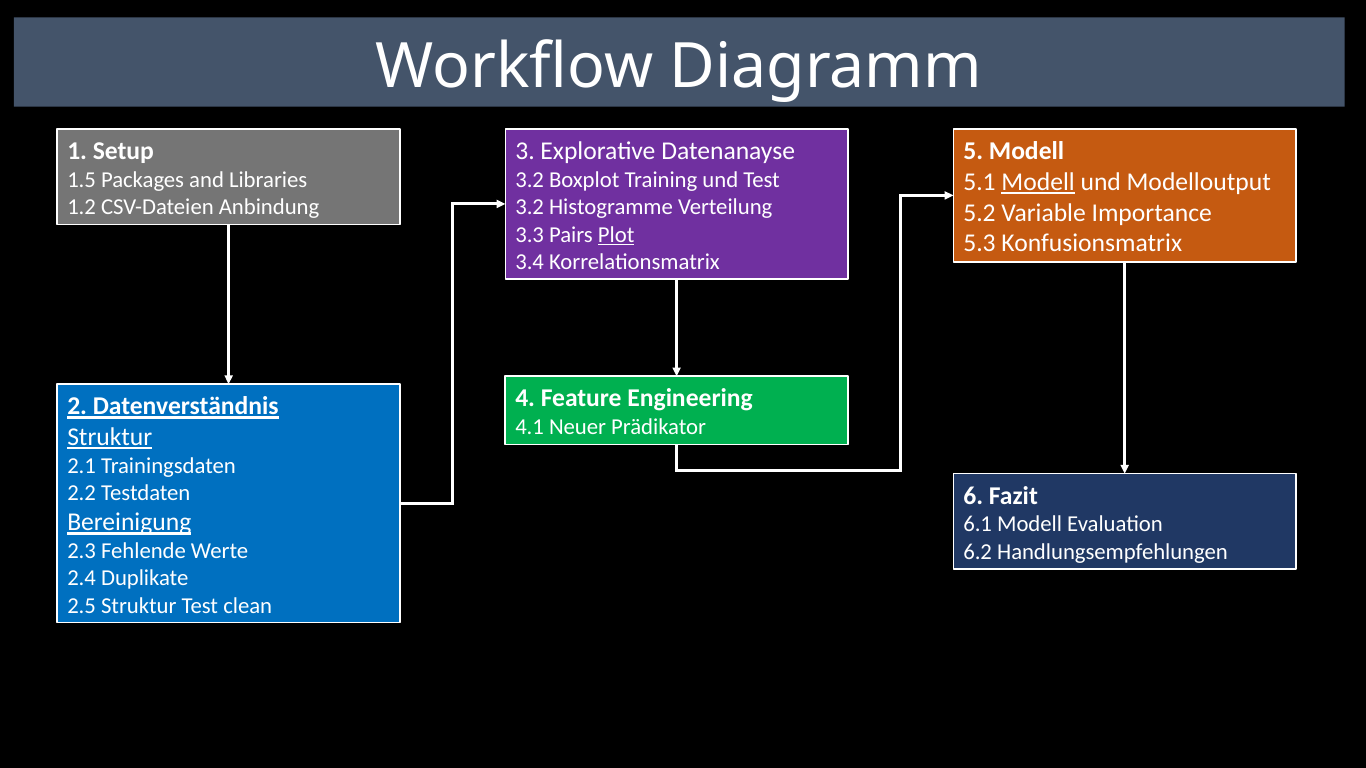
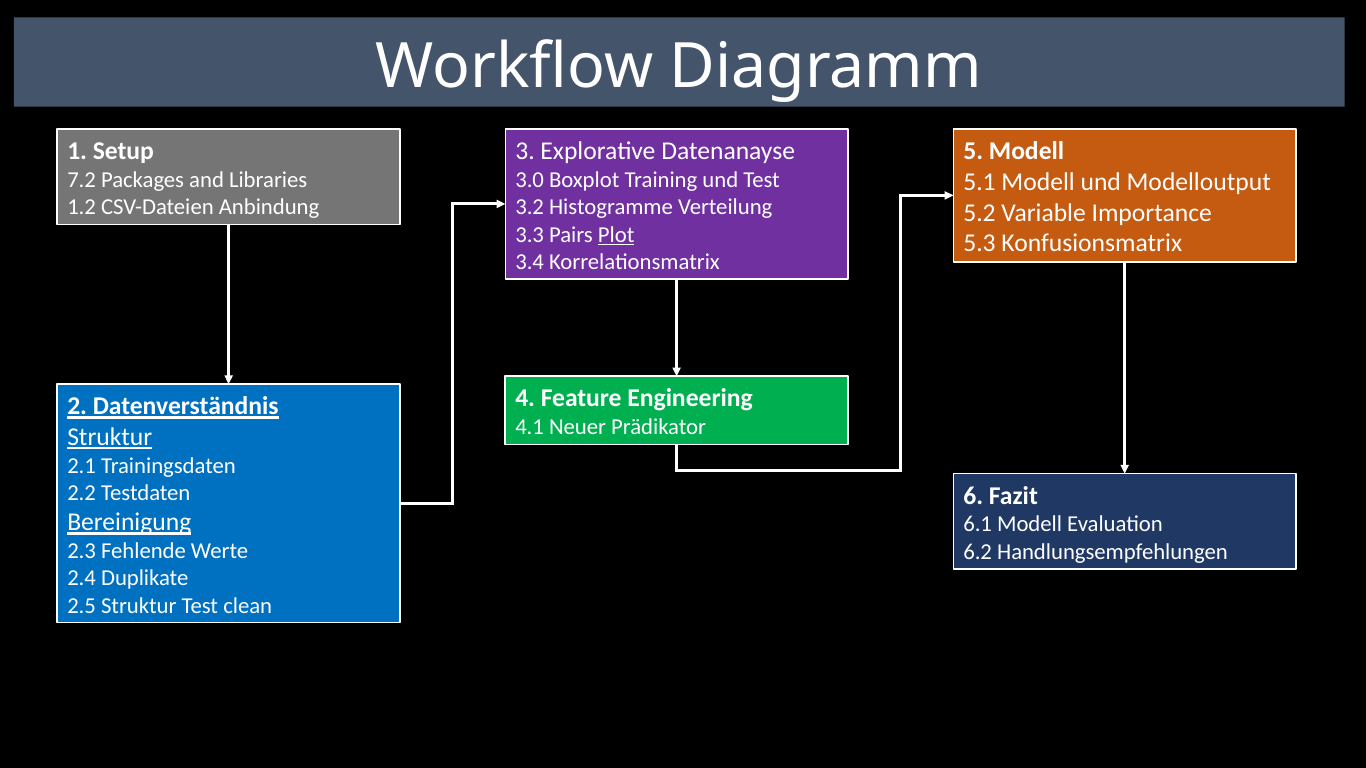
1.5: 1.5 -> 7.2
3.2 at (530, 180): 3.2 -> 3.0
Modell at (1038, 182) underline: present -> none
